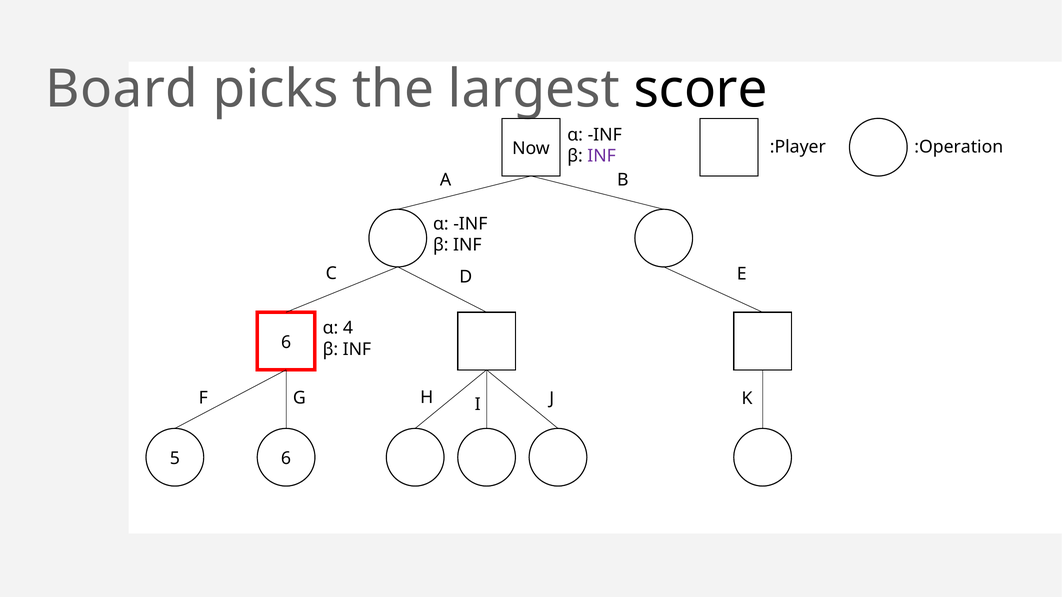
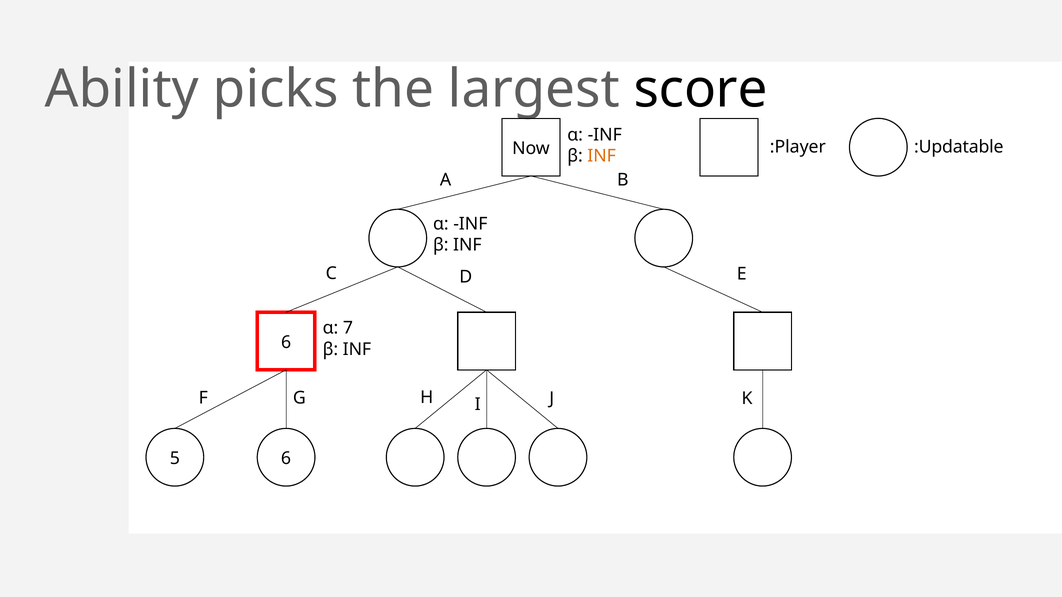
Board: Board -> Ability
:Operation: :Operation -> :Updatable
INF at (602, 156) colour: purple -> orange
4: 4 -> 7
